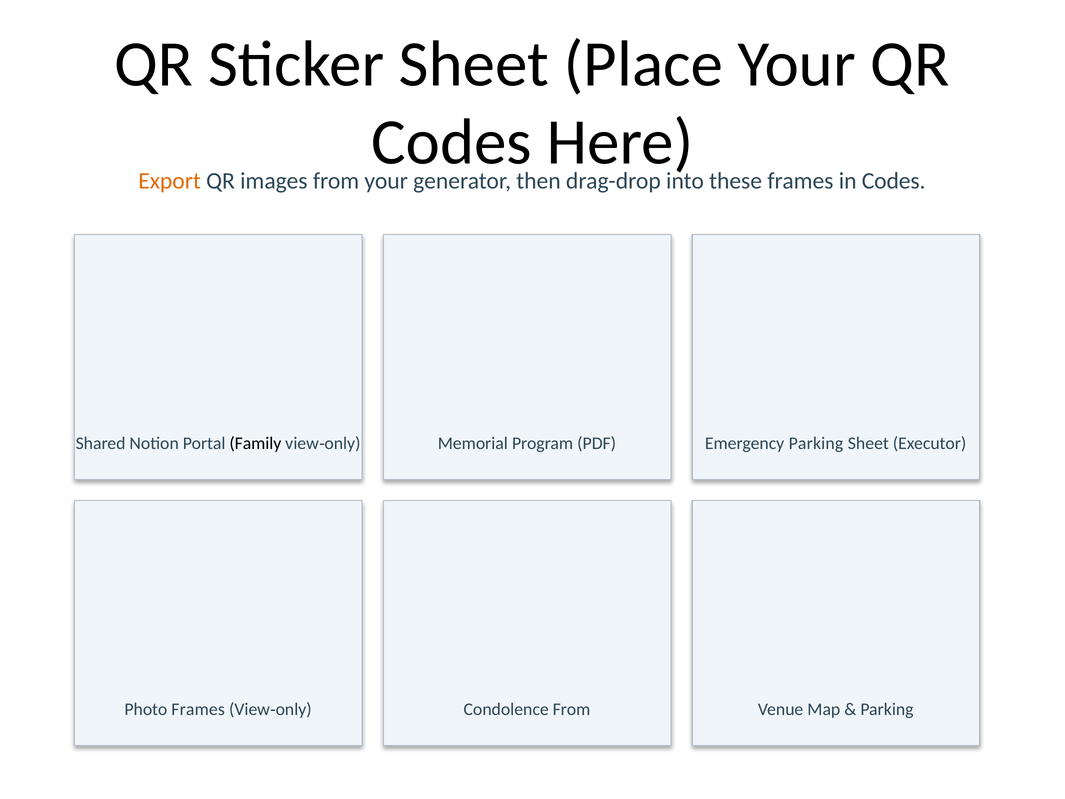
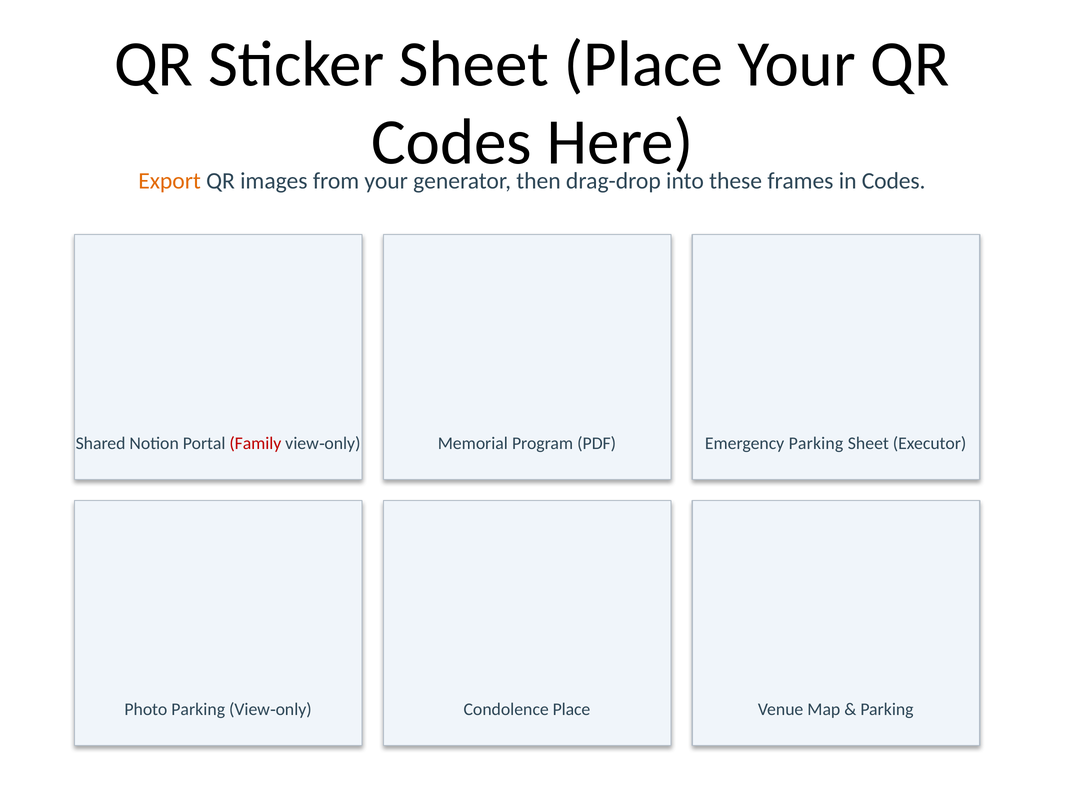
Family colour: black -> red
Photo Frames: Frames -> Parking
Condolence From: From -> Place
